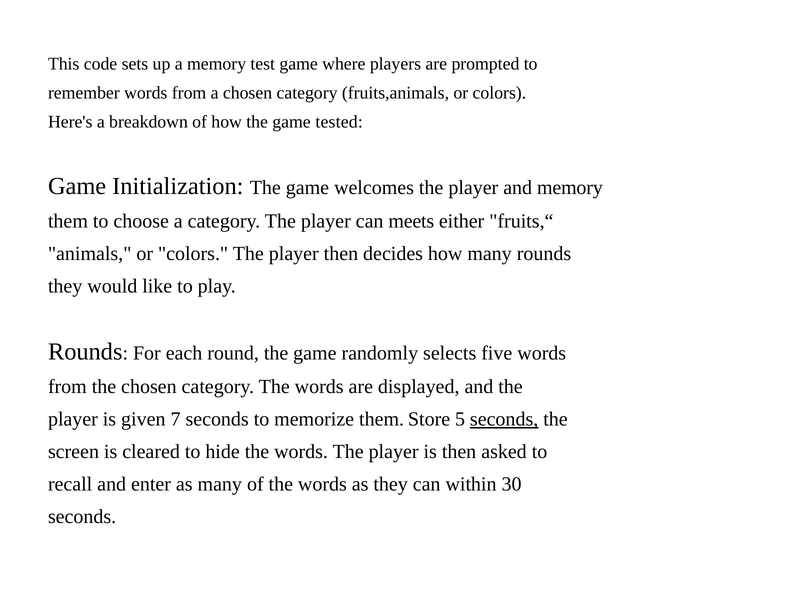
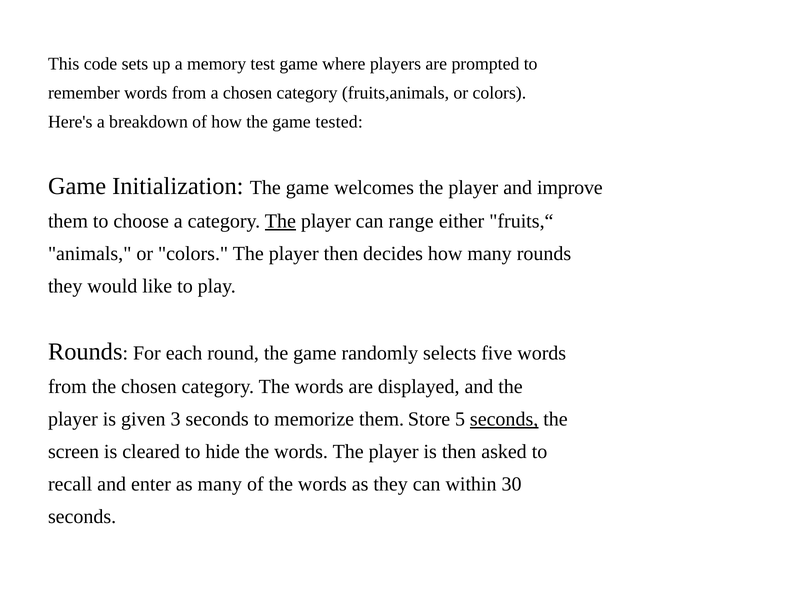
and memory: memory -> improve
The at (280, 221) underline: none -> present
meets: meets -> range
7: 7 -> 3
